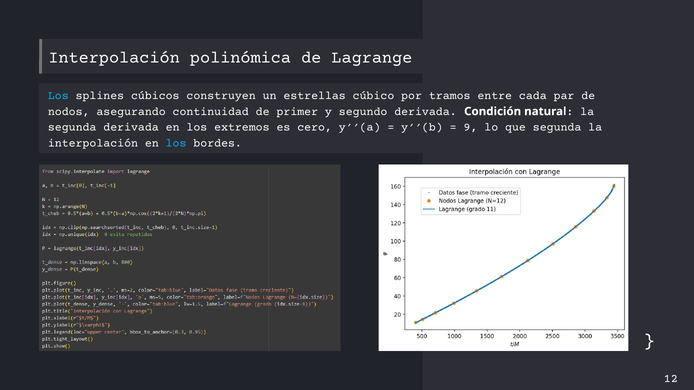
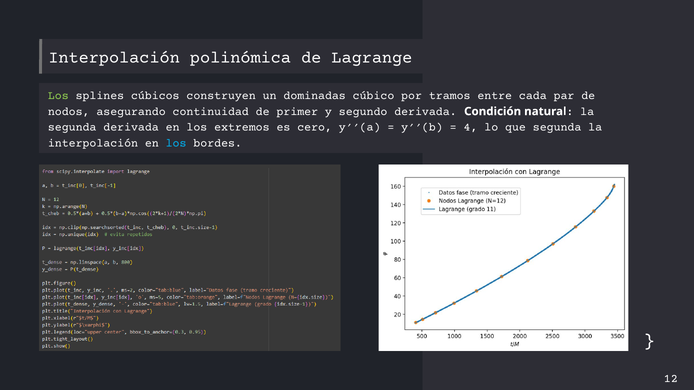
Los at (58, 96) colour: light blue -> light green
estrellas: estrellas -> dominadas
9: 9 -> 4
